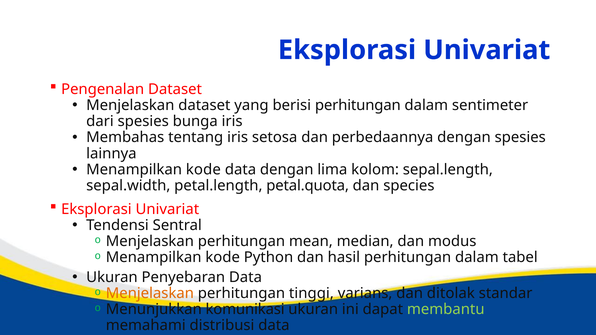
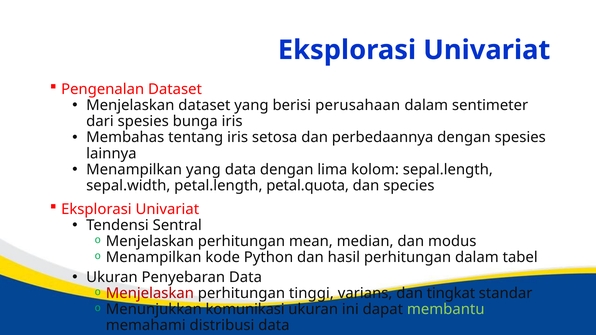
berisi perhitungan: perhitungan -> perusahaan
kode at (203, 170): kode -> yang
Menjelaskan at (150, 293) colour: orange -> red
ditolak: ditolak -> tingkat
